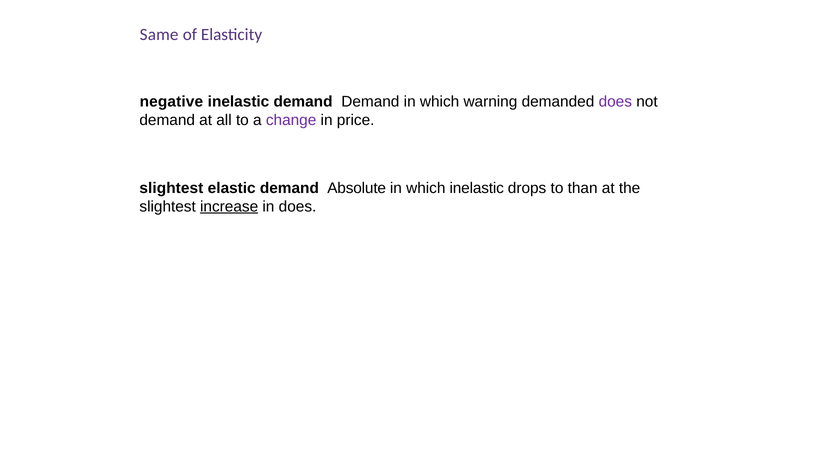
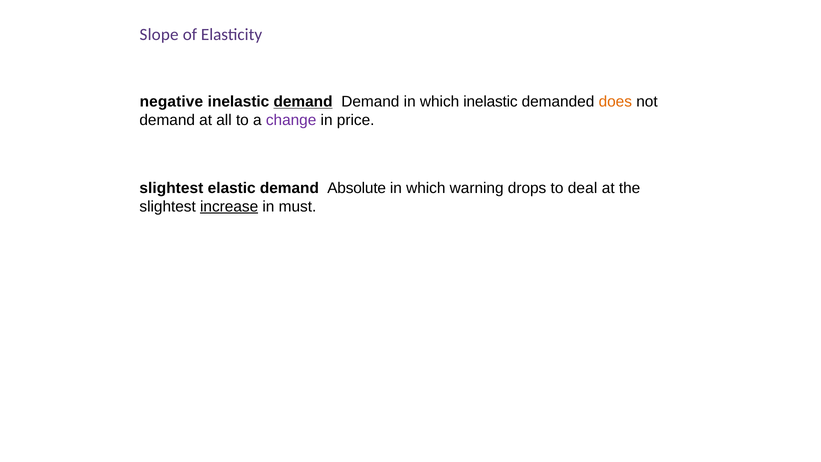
Same: Same -> Slope
demand at (303, 102) underline: none -> present
which warning: warning -> inelastic
does at (615, 102) colour: purple -> orange
which inelastic: inelastic -> warning
than: than -> deal
in does: does -> must
